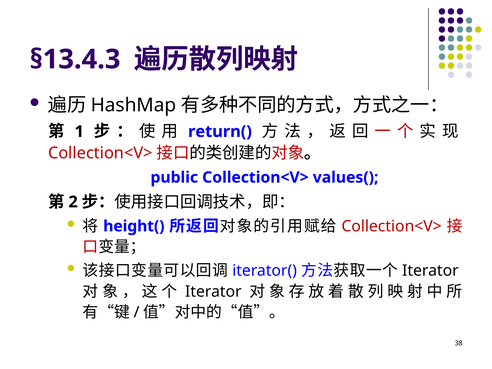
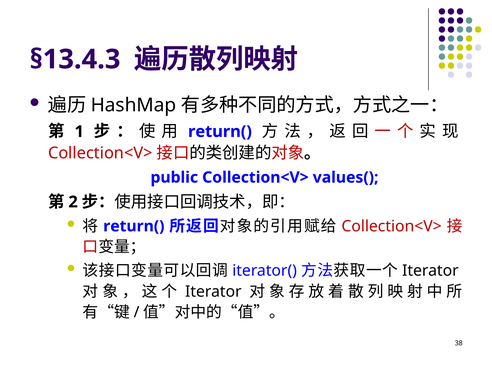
height( at (134, 226): height( -> return(
